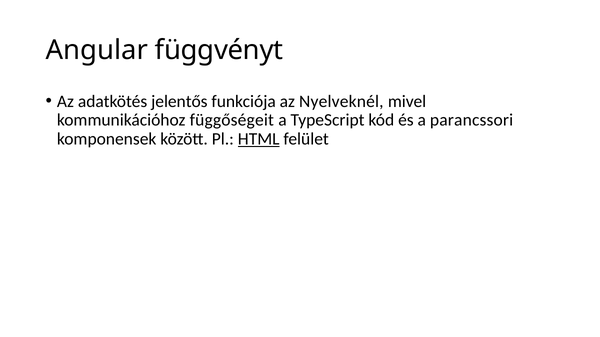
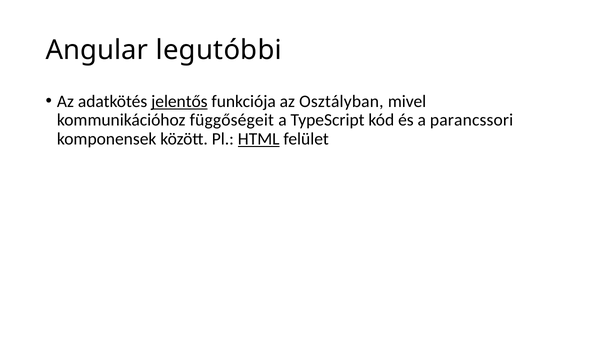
függvényt: függvényt -> legutóbbi
jelentős underline: none -> present
Nyelveknél: Nyelveknél -> Osztályban
